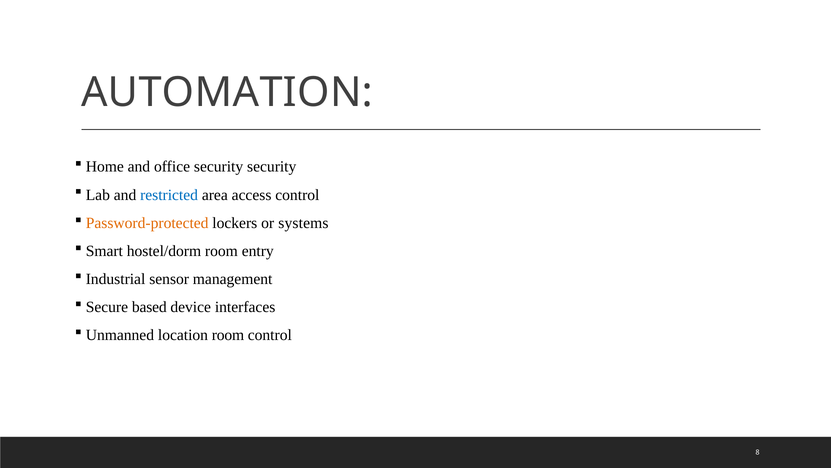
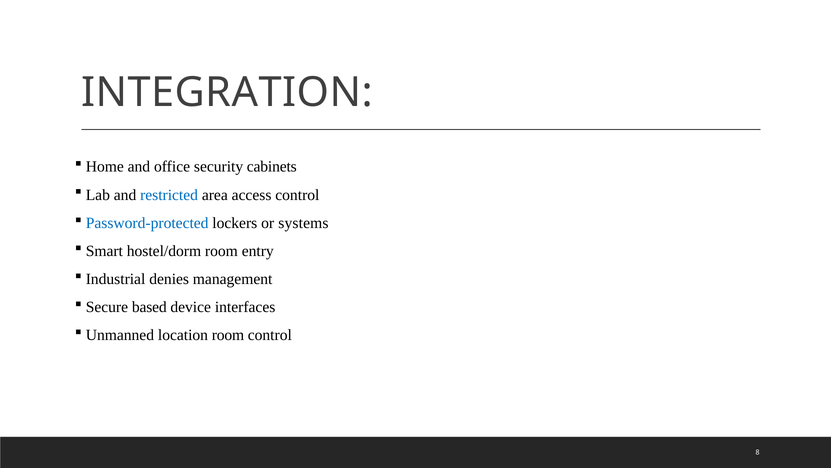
AUTOMATION: AUTOMATION -> INTEGRATION
security security: security -> cabinets
Password-protected colour: orange -> blue
sensor: sensor -> denies
